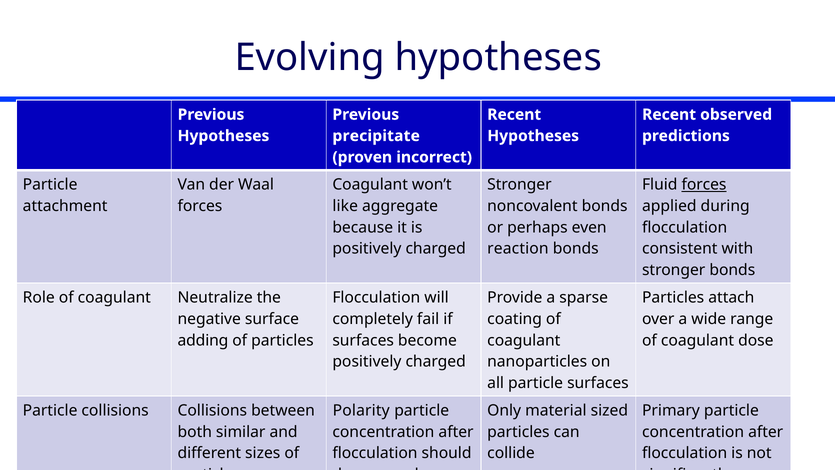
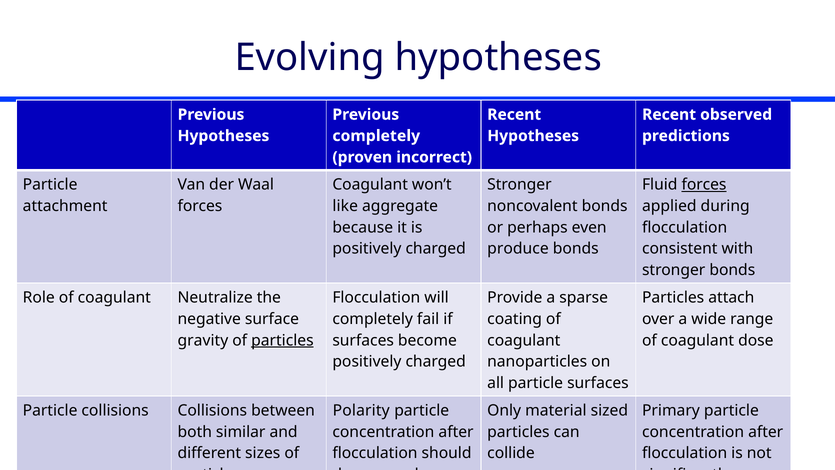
precipitate at (376, 136): precipitate -> completely
reaction: reaction -> produce
adding: adding -> gravity
particles at (282, 340) underline: none -> present
